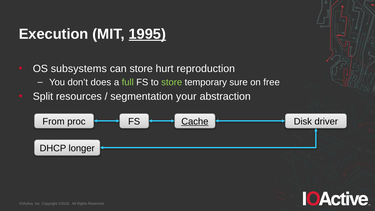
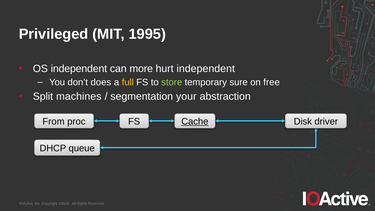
Execution: Execution -> Privileged
1995 underline: present -> none
OS subsystems: subsystems -> independent
can store: store -> more
hurt reproduction: reproduction -> independent
full colour: light green -> yellow
resources: resources -> machines
longer: longer -> queue
